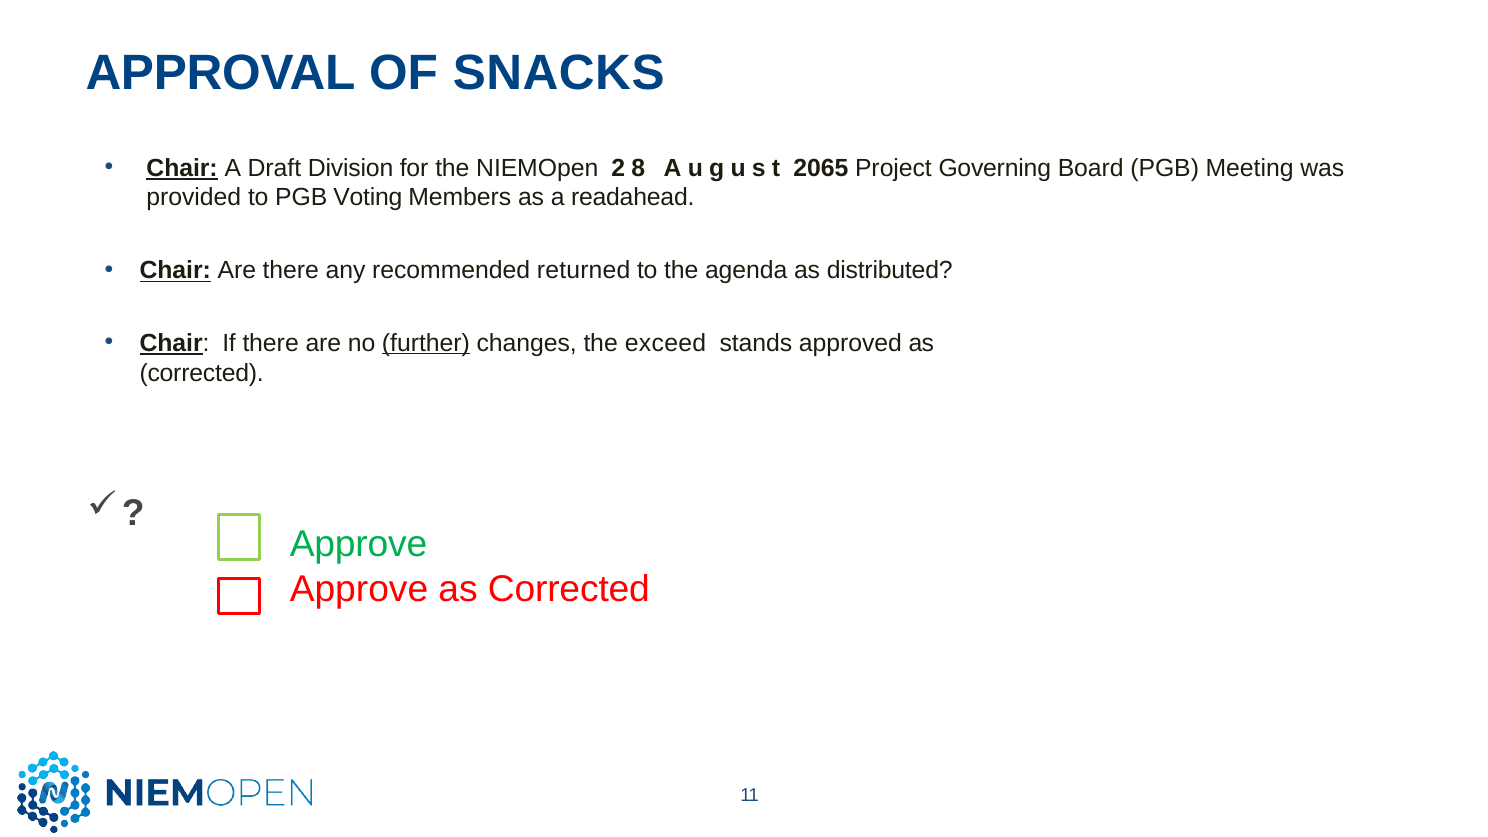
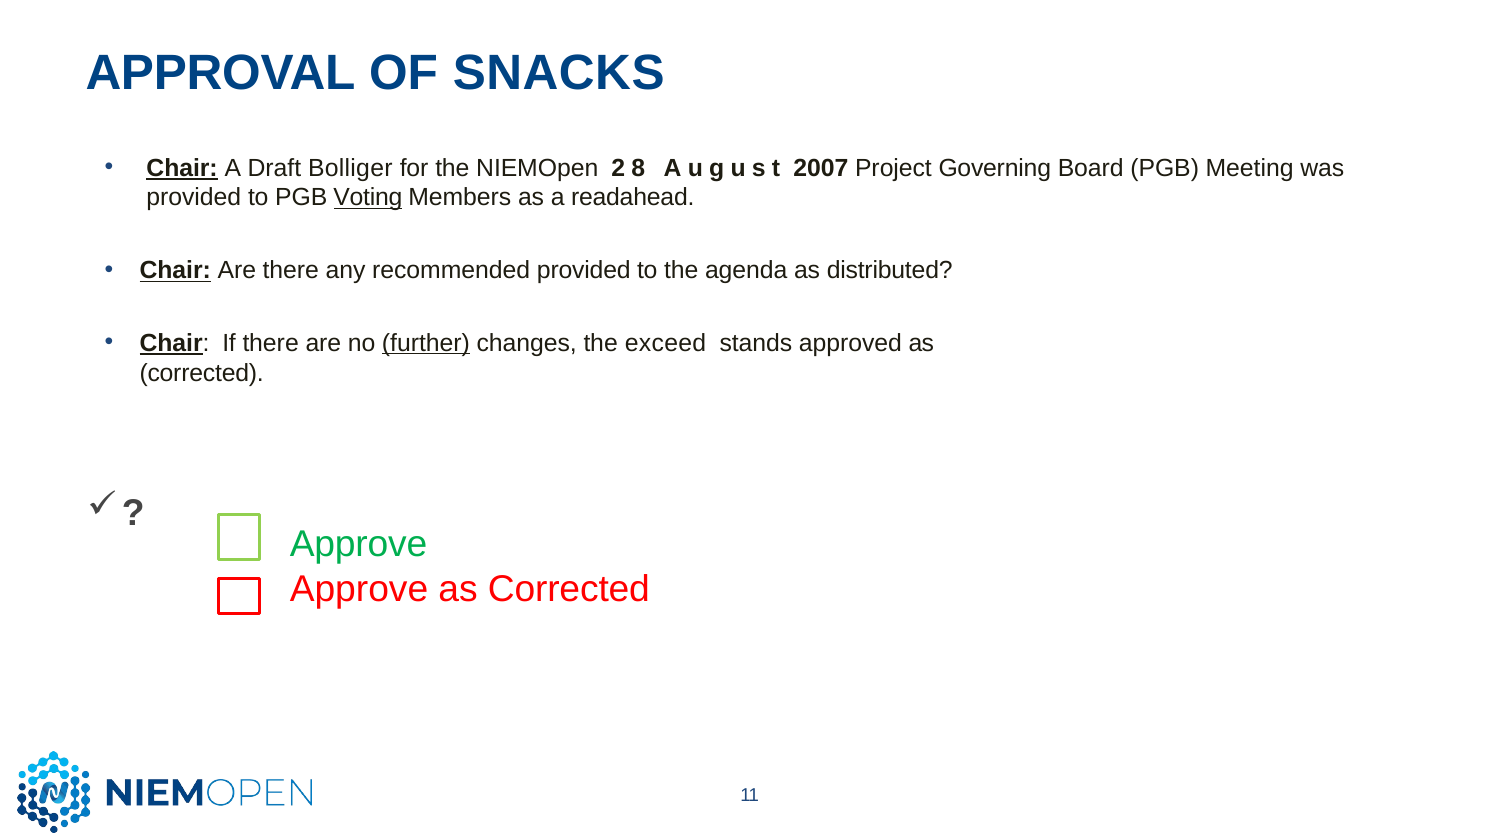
Division: Division -> Bolliger
2065: 2065 -> 2007
Voting underline: none -> present
recommended returned: returned -> provided
